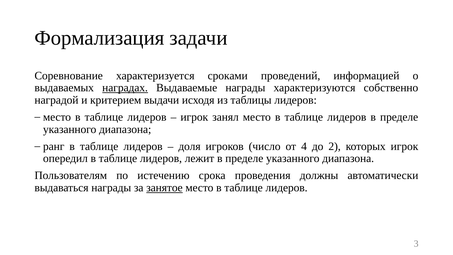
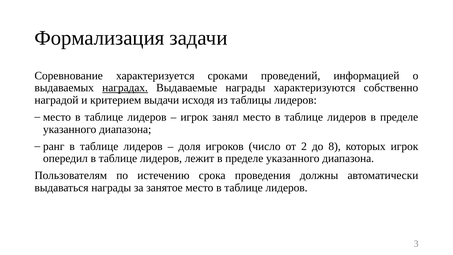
4: 4 -> 2
2: 2 -> 8
занятое underline: present -> none
